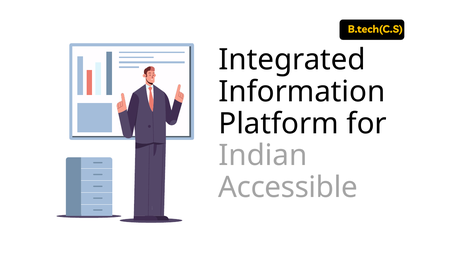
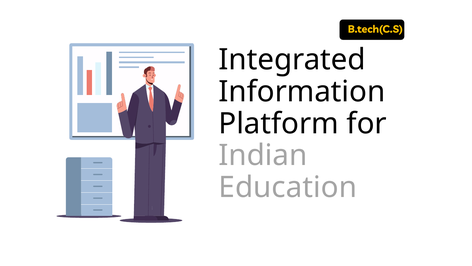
Accessible: Accessible -> Education
